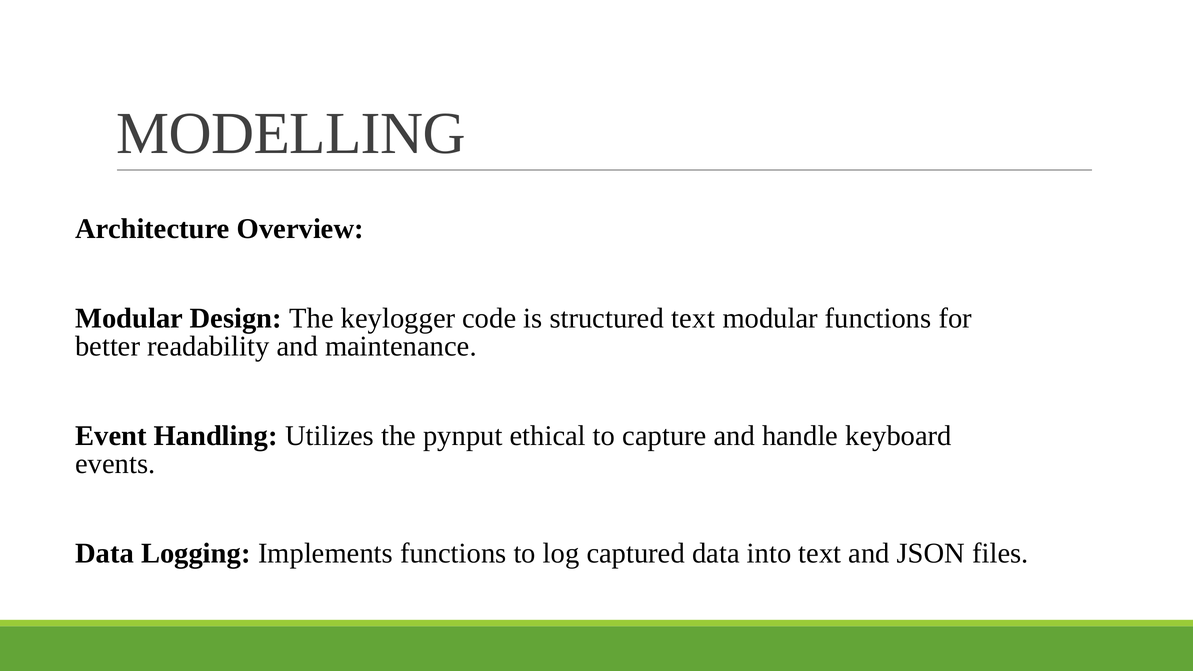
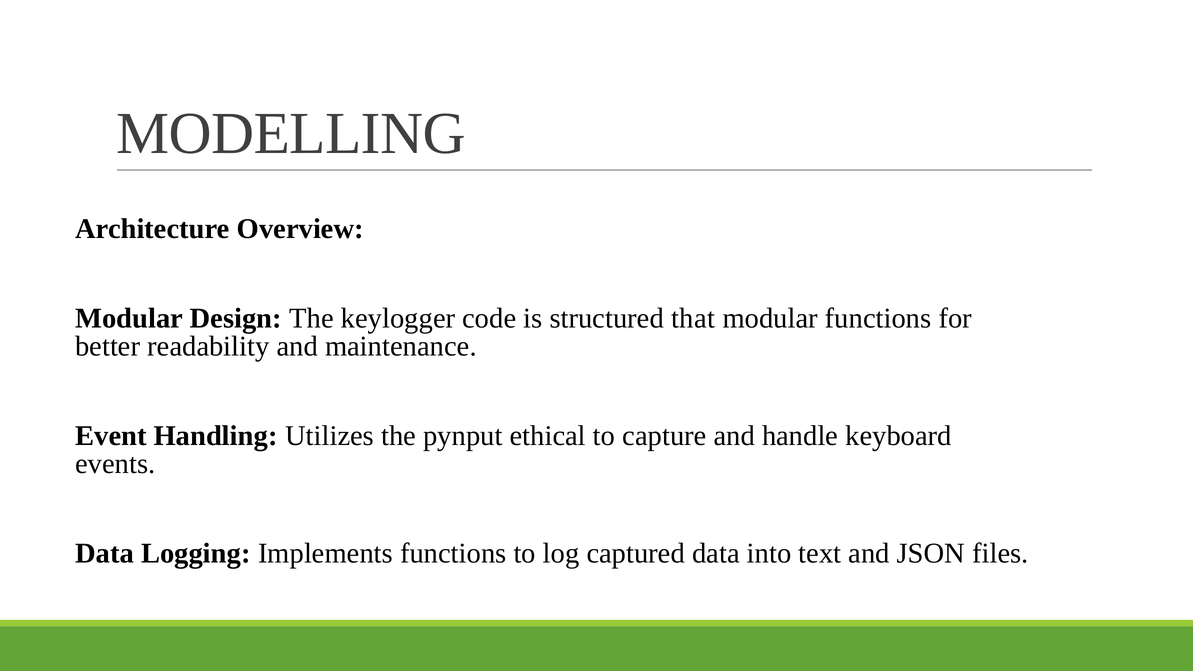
structured text: text -> that
